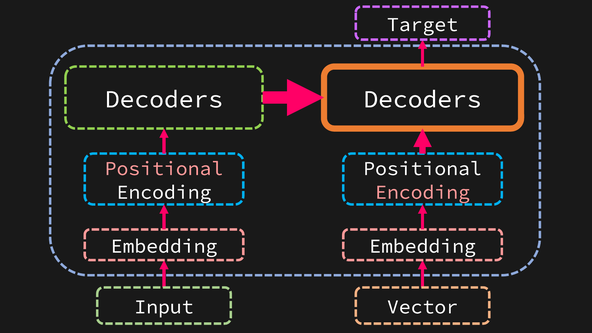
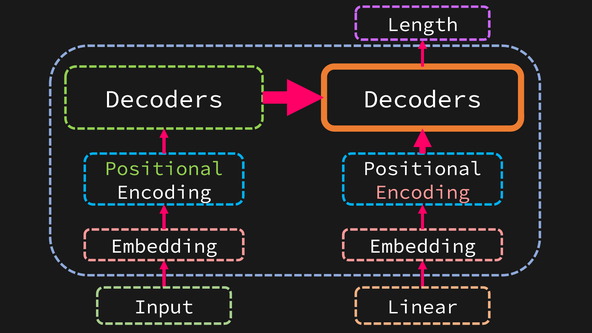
Target: Target -> Length
Positional at (164, 169) colour: pink -> light green
Vector: Vector -> Linear
